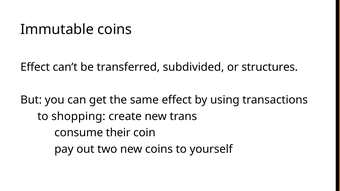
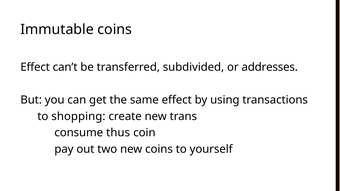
structures: structures -> addresses
their: their -> thus
